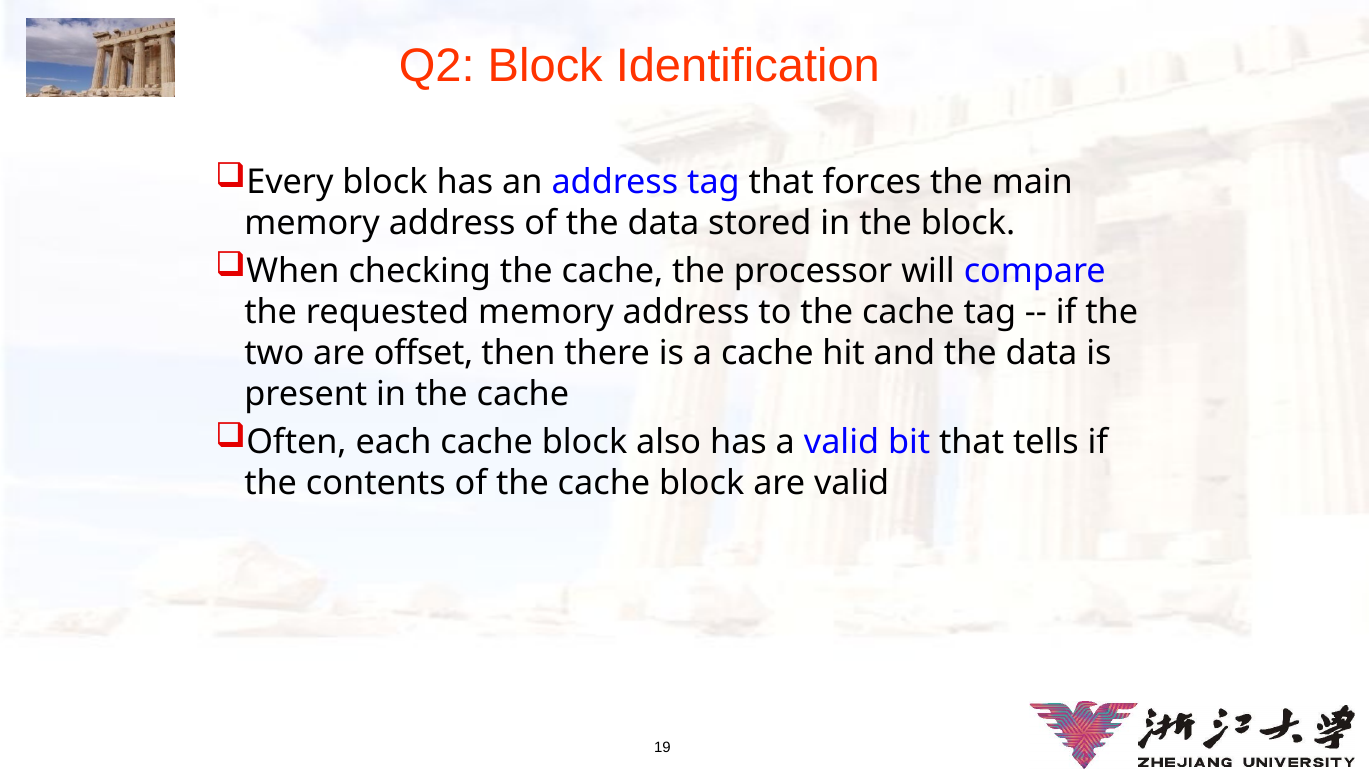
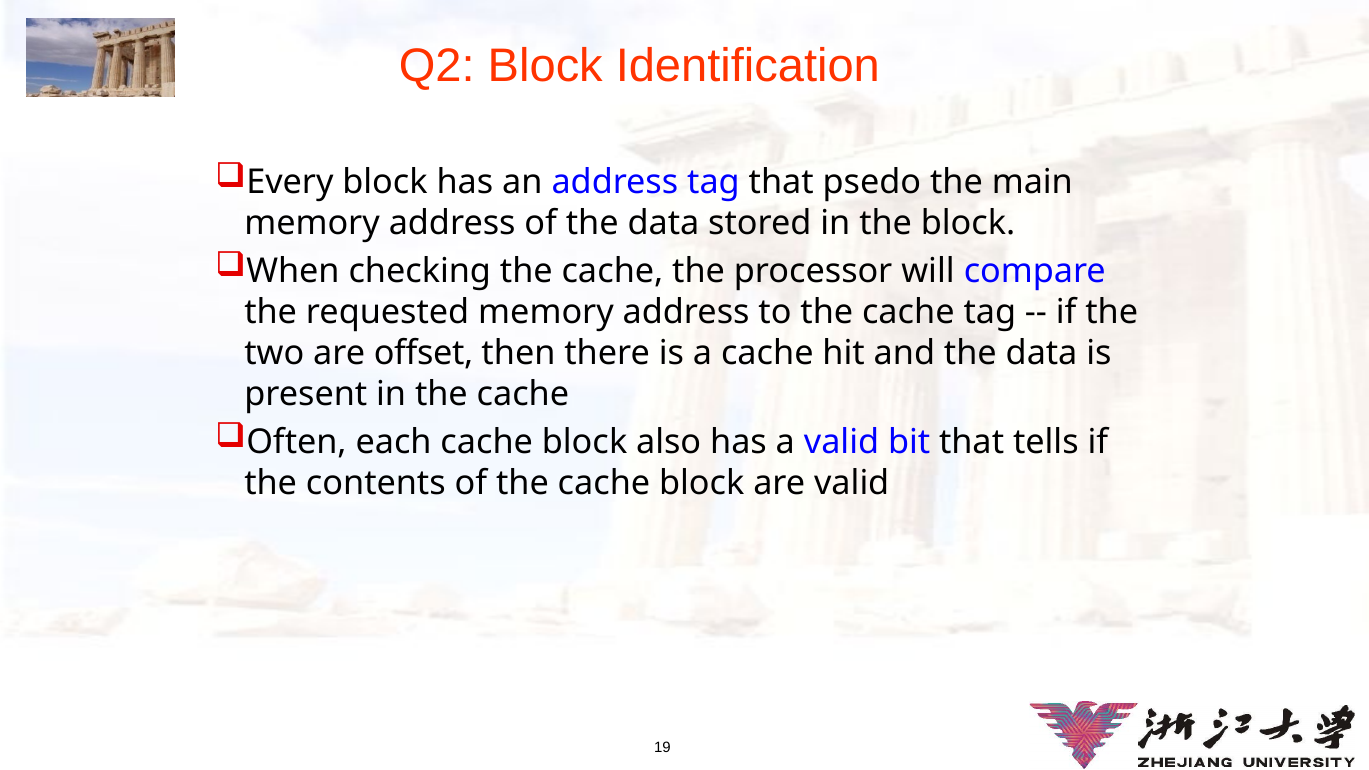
forces: forces -> psedo
